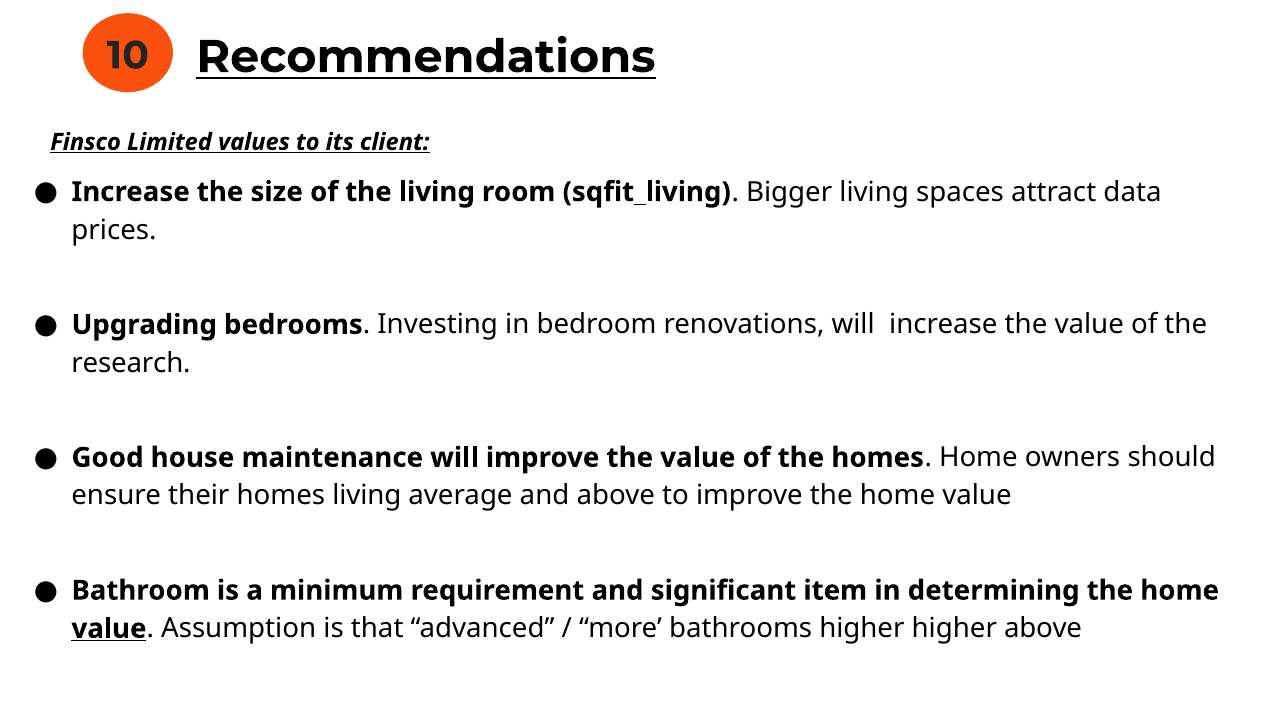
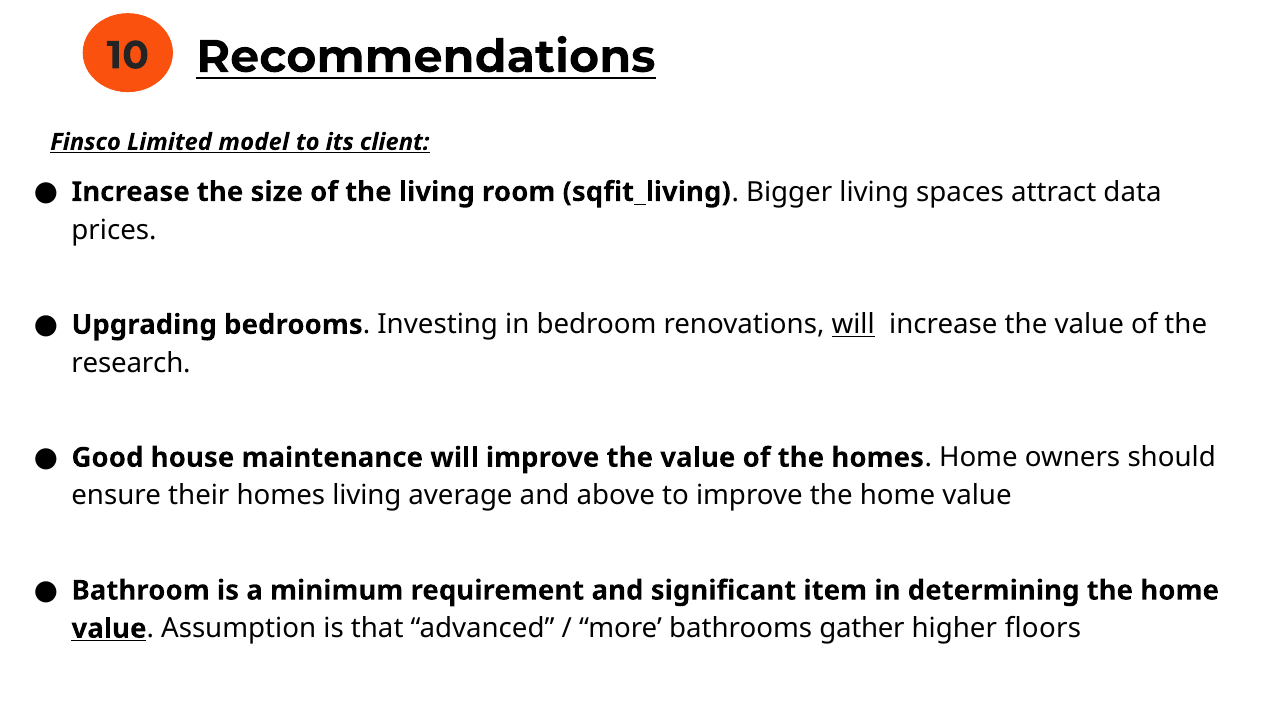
values: values -> model
will at (853, 325) underline: none -> present
bathrooms higher: higher -> gather
higher above: above -> floors
